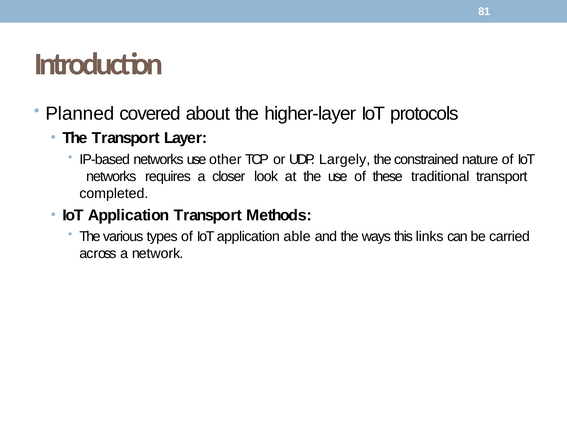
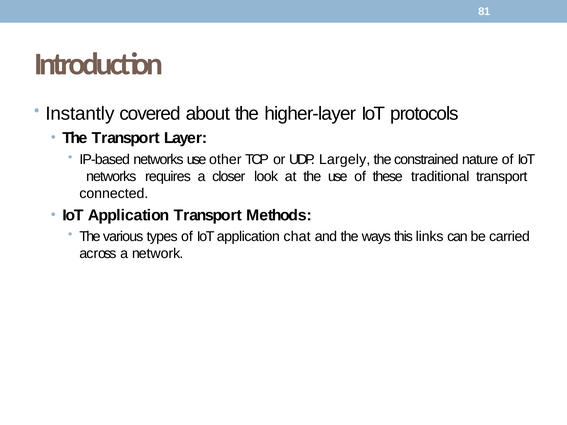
Planned: Planned -> Instantly
completed: completed -> connected
able: able -> chat
